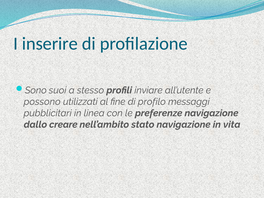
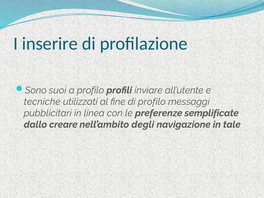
a stesso: stesso -> profilo
possono: possono -> tecniche
preferenze navigazione: navigazione -> semplificate
stato: stato -> degli
vita: vita -> tale
